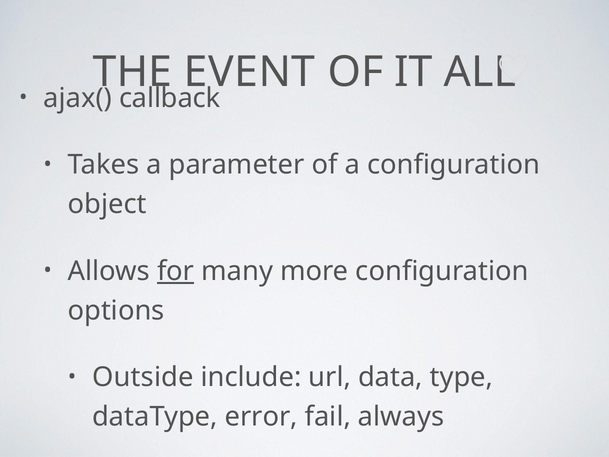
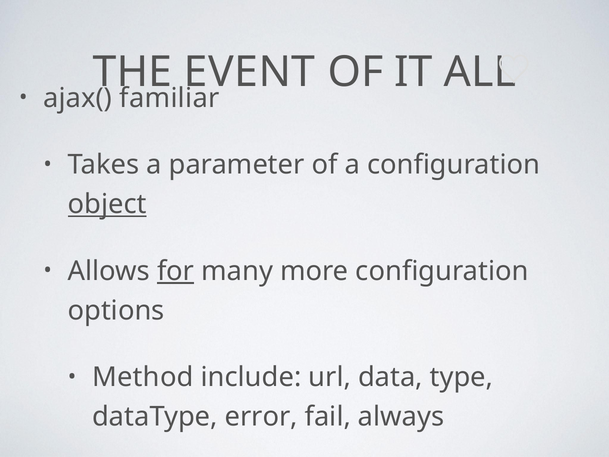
callback: callback -> familiar
object underline: none -> present
Outside: Outside -> Method
